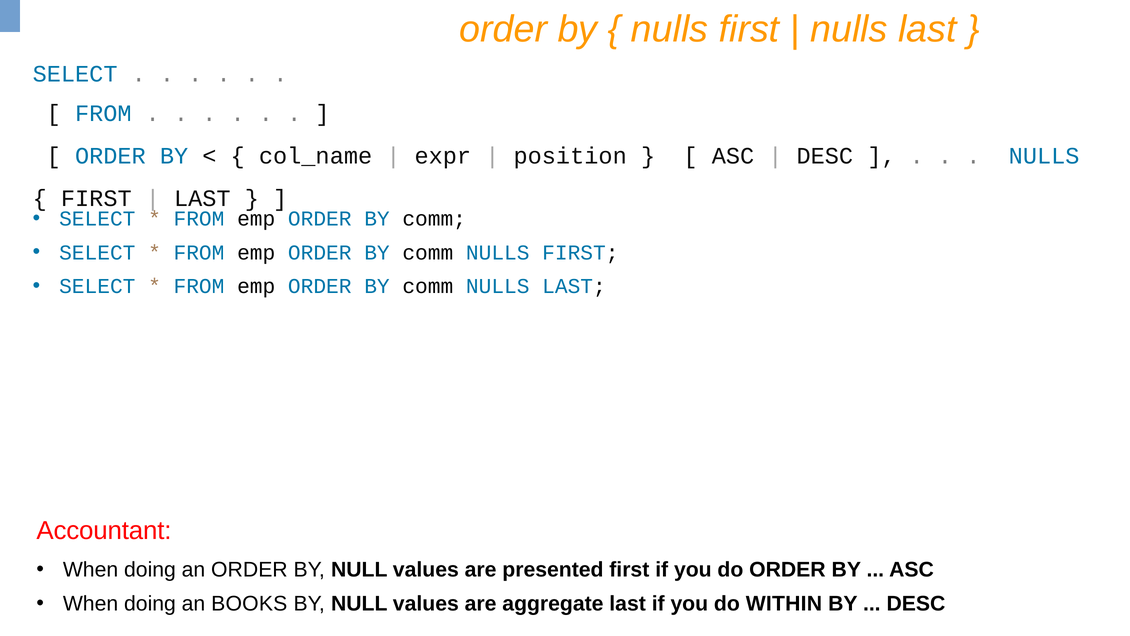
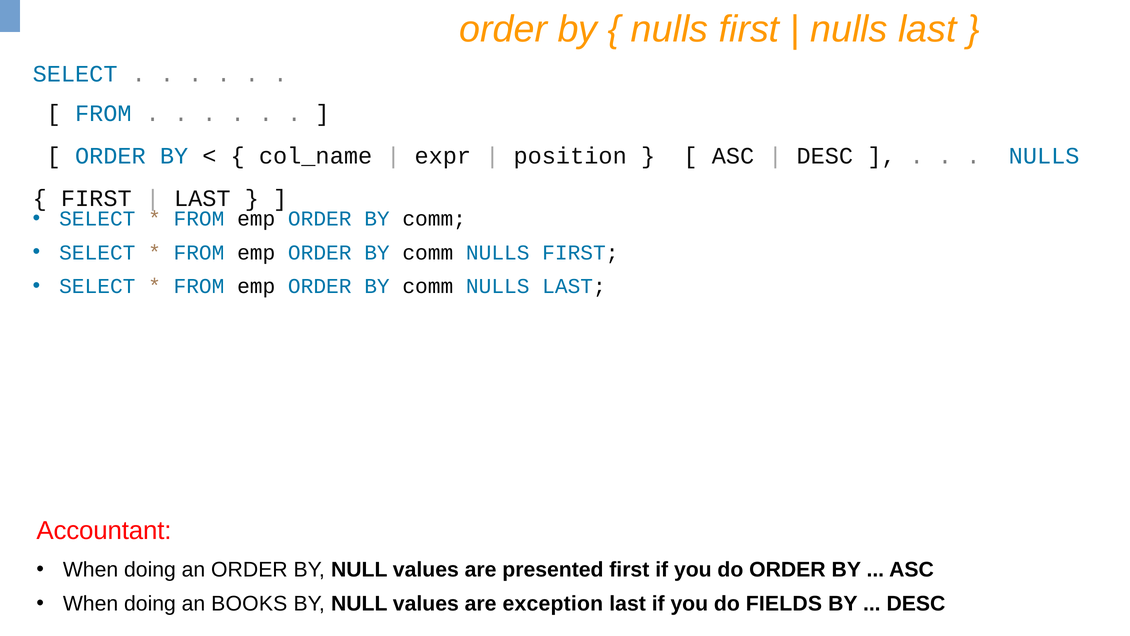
aggregate: aggregate -> exception
WITHIN: WITHIN -> FIELDS
